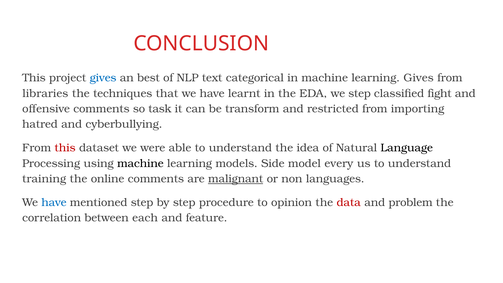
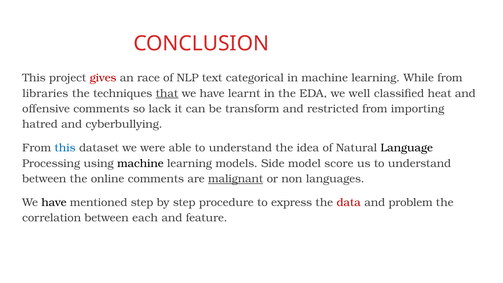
gives at (103, 78) colour: blue -> red
best: best -> race
learning Gives: Gives -> While
that underline: none -> present
we step: step -> well
fight: fight -> heat
task: task -> lack
this at (65, 148) colour: red -> blue
every: every -> score
training at (44, 179): training -> between
have at (54, 203) colour: blue -> black
opinion: opinion -> express
